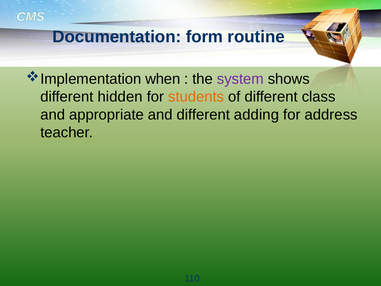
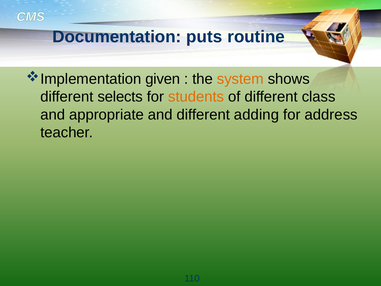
form: form -> puts
when: when -> given
system colour: purple -> orange
hidden: hidden -> selects
